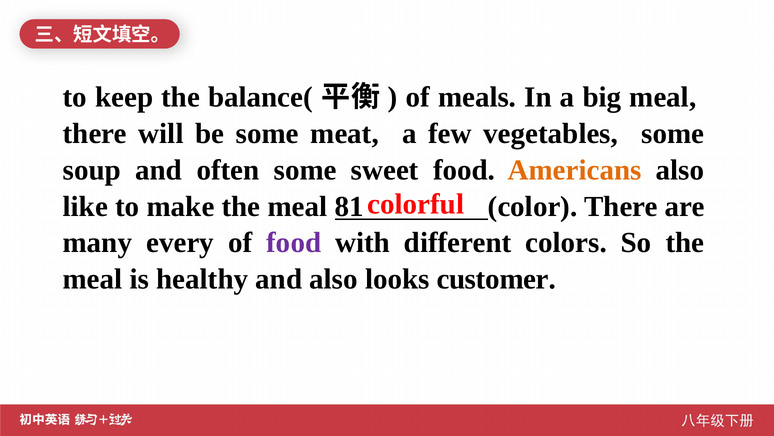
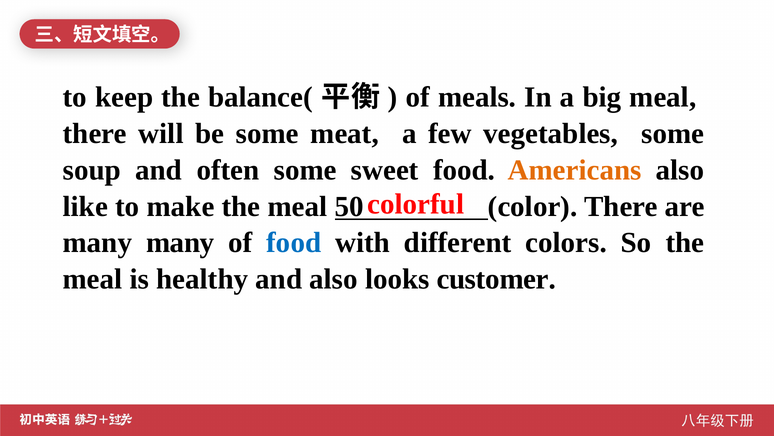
81: 81 -> 50
many every: every -> many
food at (294, 242) colour: purple -> blue
